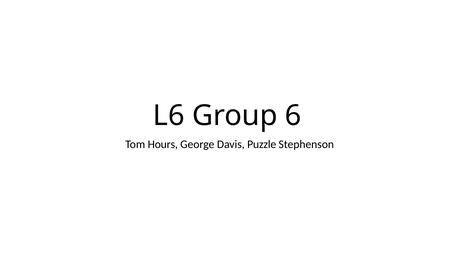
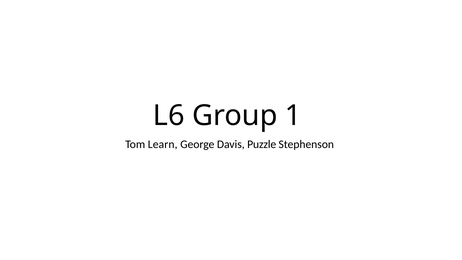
6: 6 -> 1
Hours: Hours -> Learn
